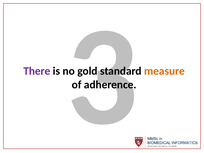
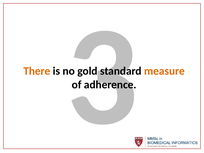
There colour: purple -> orange
